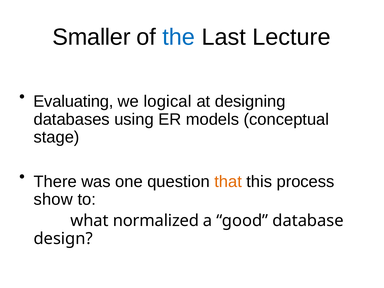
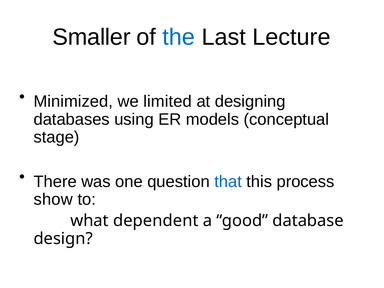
Evaluating: Evaluating -> Minimized
logical: logical -> limited
that colour: orange -> blue
normalized: normalized -> dependent
